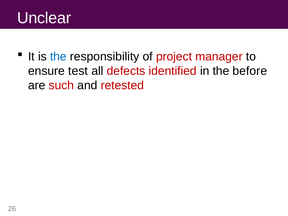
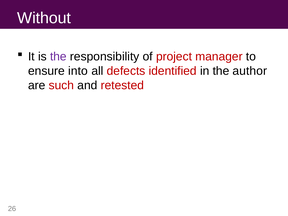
Unclear: Unclear -> Without
the at (58, 57) colour: blue -> purple
test: test -> into
before: before -> author
